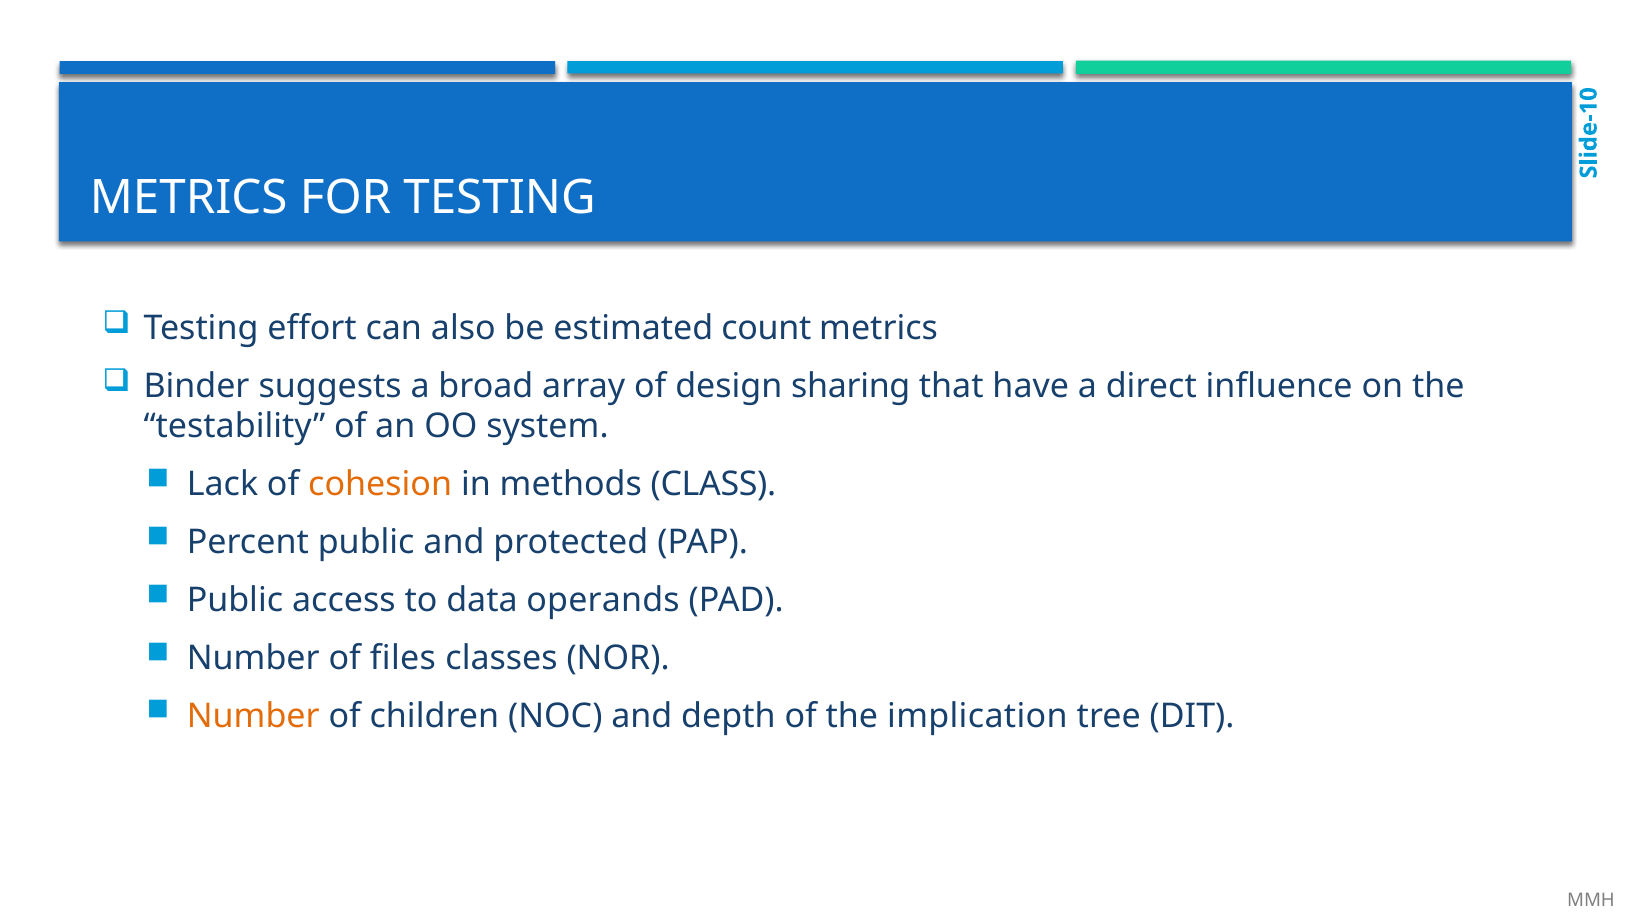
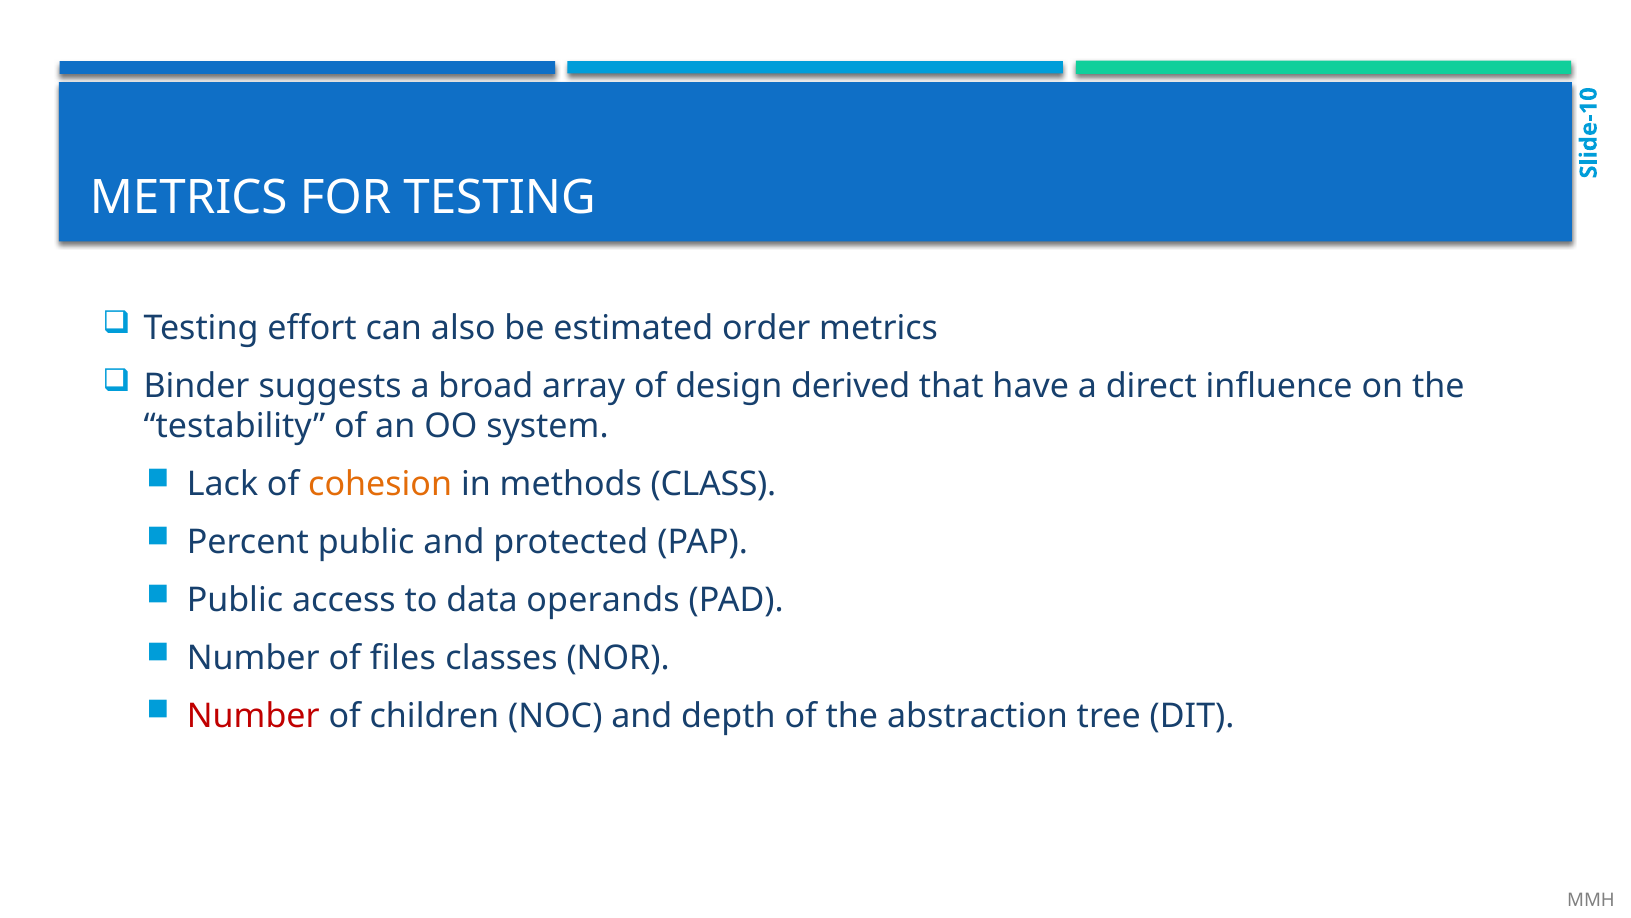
count: count -> order
sharing: sharing -> derived
Number at (253, 715) colour: orange -> red
implication: implication -> abstraction
